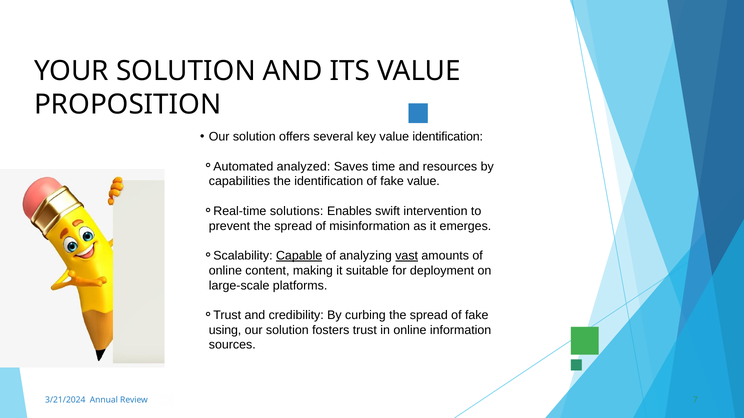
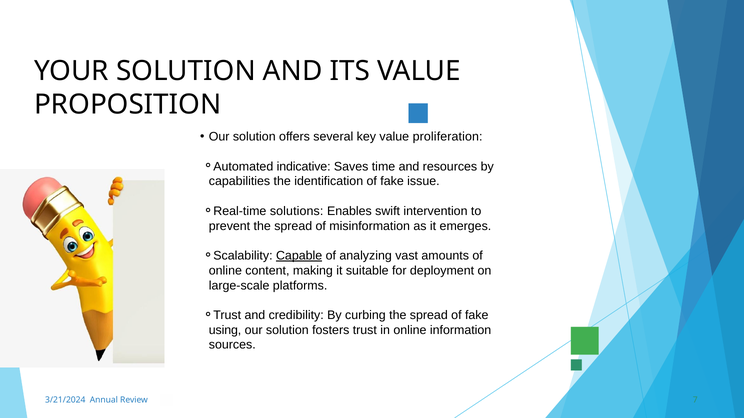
value identification: identification -> proliferation
analyzed: analyzed -> indicative
fake value: value -> issue
vast underline: present -> none
